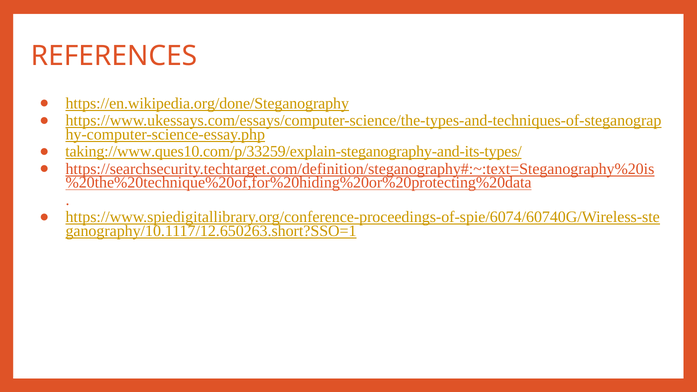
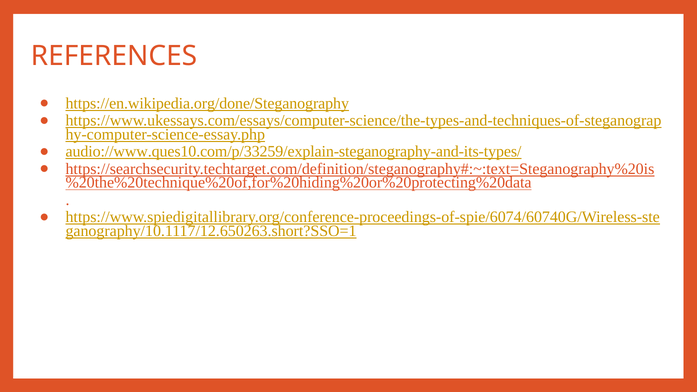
taking://www.ques10.com/p/33259/explain-steganography-and-its-types/: taking://www.ques10.com/p/33259/explain-steganography-and-its-types/ -> audio://www.ques10.com/p/33259/explain-steganography-and-its-types/
